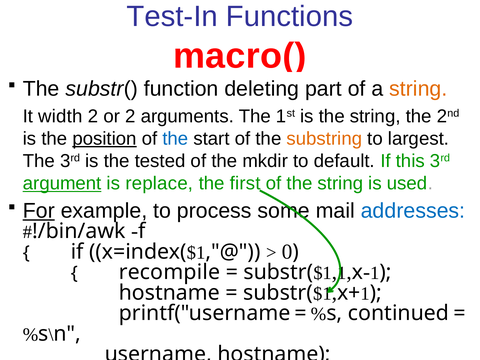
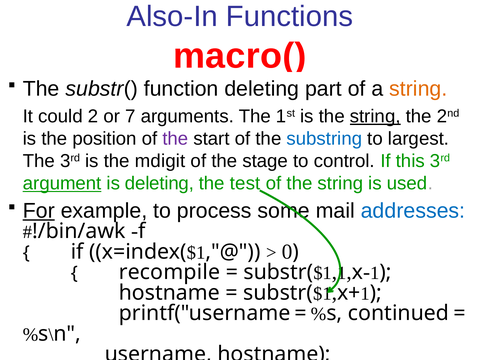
Test-In: Test-In -> Also-In
width: width -> could
or 2: 2 -> 7
string at (375, 116) underline: none -> present
position underline: present -> none
the at (175, 139) colour: blue -> purple
substring colour: orange -> blue
tested: tested -> mdigit
mkdir: mkdir -> stage
default: default -> control
is replace: replace -> deleting
first: first -> test
